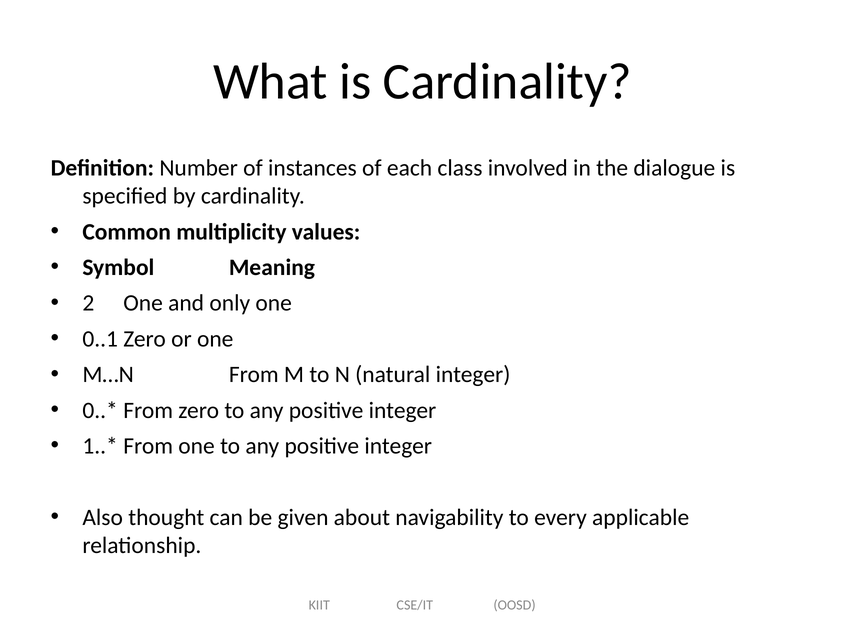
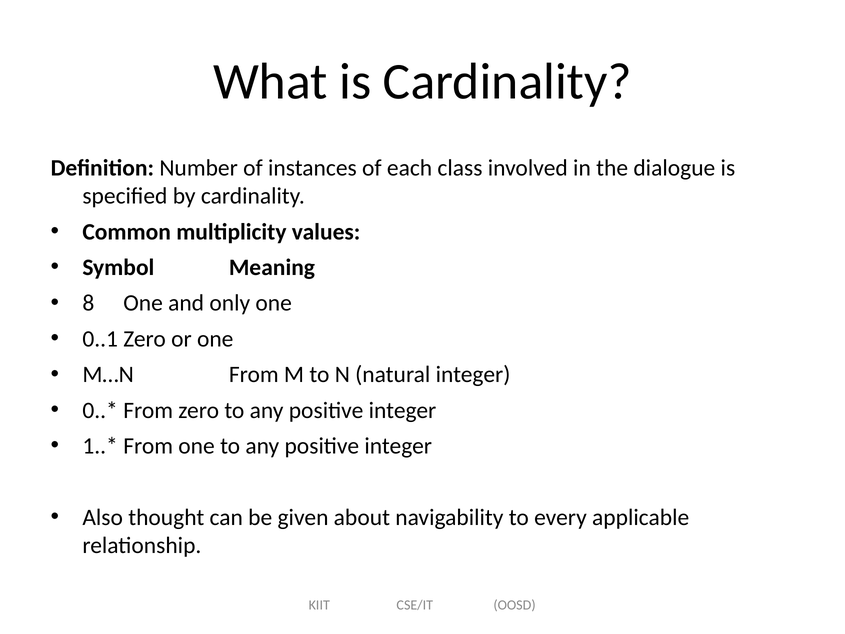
2: 2 -> 8
